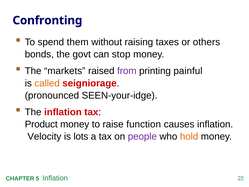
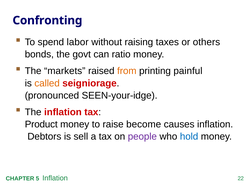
them: them -> labor
stop: stop -> ratio
from colour: purple -> orange
function: function -> become
Velocity: Velocity -> Debtors
lots: lots -> sell
hold colour: orange -> blue
